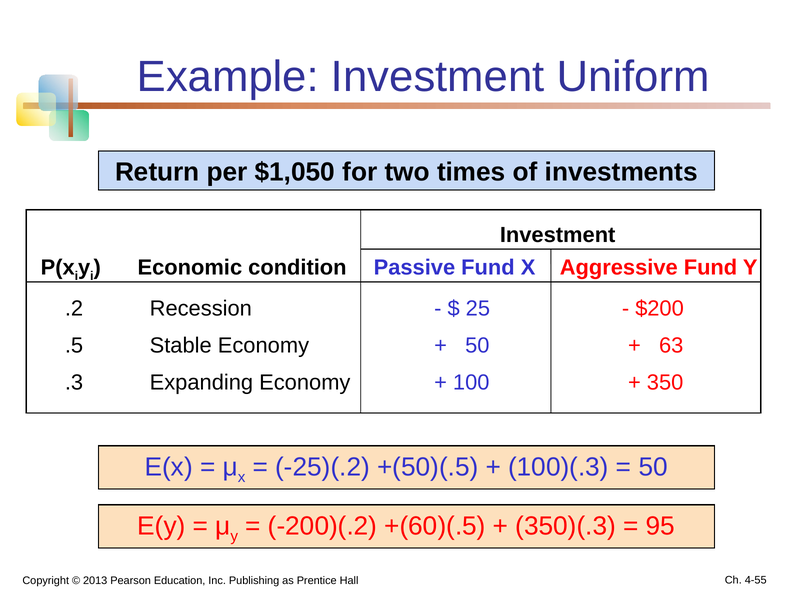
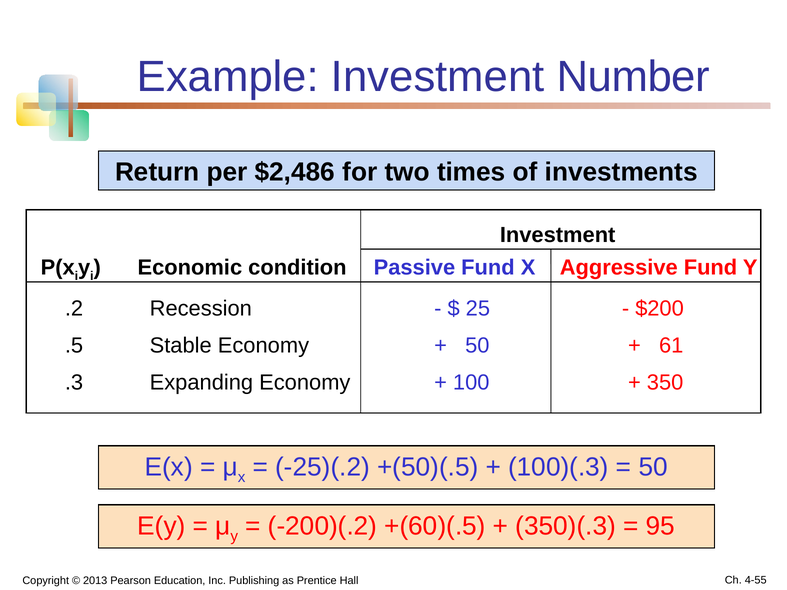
Uniform: Uniform -> Number
$1,050: $1,050 -> $2,486
63: 63 -> 61
